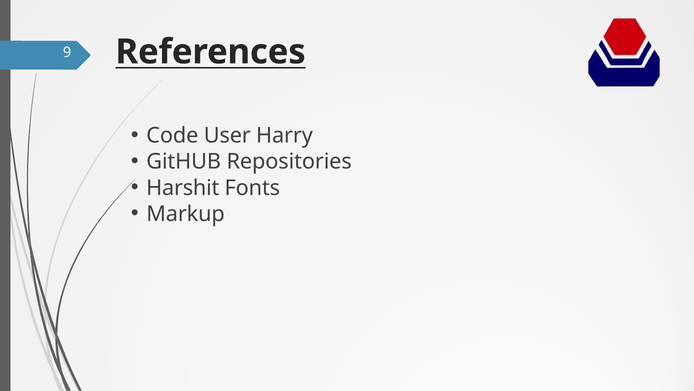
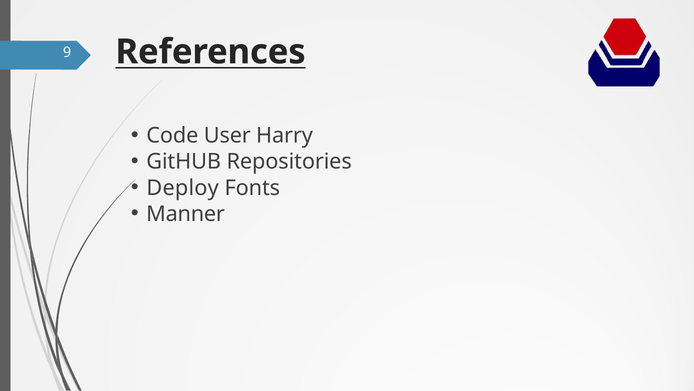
Harshit: Harshit -> Deploy
Markup: Markup -> Manner
